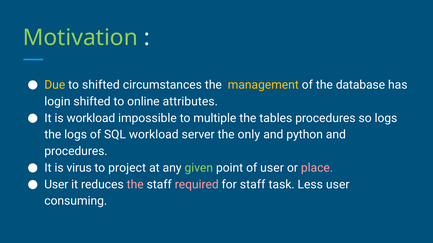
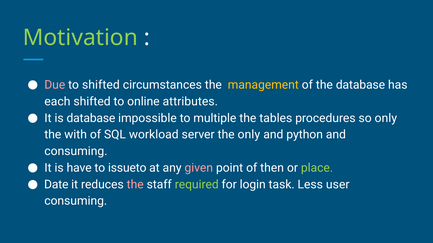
Due colour: yellow -> pink
login: login -> each
is workload: workload -> database
so logs: logs -> only
the logs: logs -> with
procedures at (76, 152): procedures -> consuming
virus: virus -> have
project: project -> issueto
given colour: light green -> pink
of user: user -> then
place colour: pink -> light green
User at (56, 185): User -> Date
required colour: pink -> light green
for staff: staff -> login
